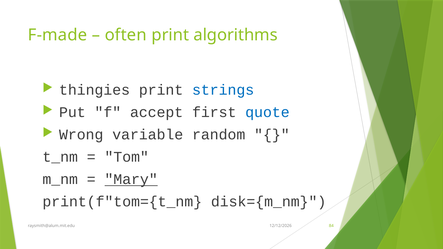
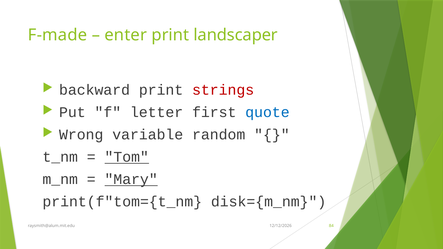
often: often -> enter
algorithms: algorithms -> landscaper
thingies: thingies -> backward
strings colour: blue -> red
accept: accept -> letter
Tom underline: none -> present
